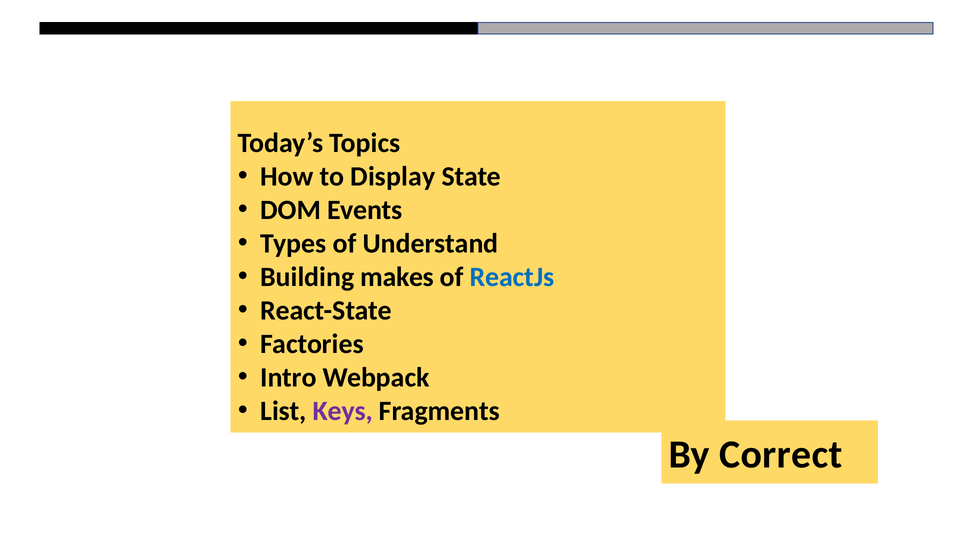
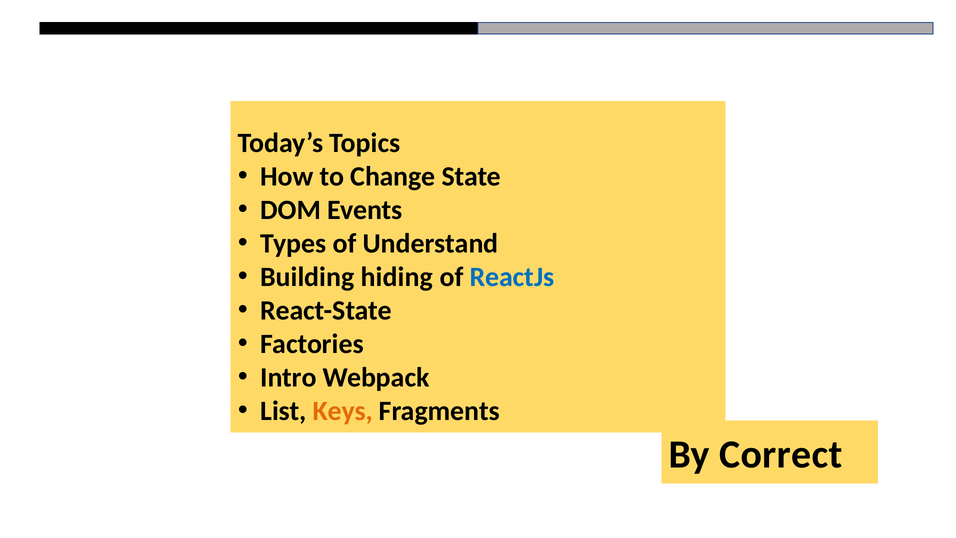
Display: Display -> Change
makes: makes -> hiding
Keys colour: purple -> orange
